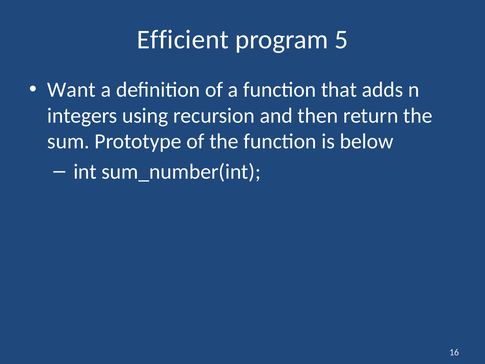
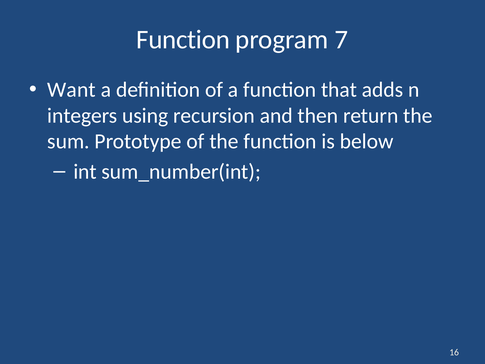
Efficient at (183, 39): Efficient -> Function
5: 5 -> 7
